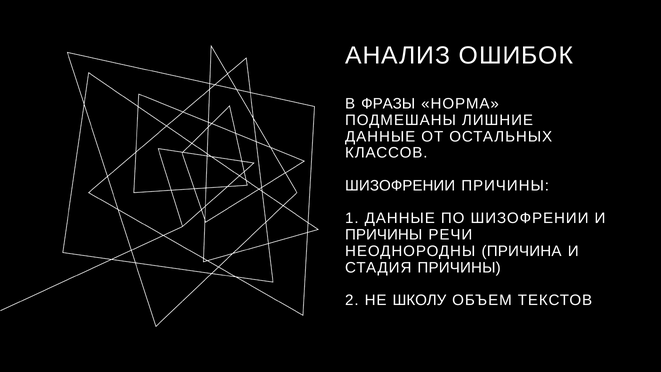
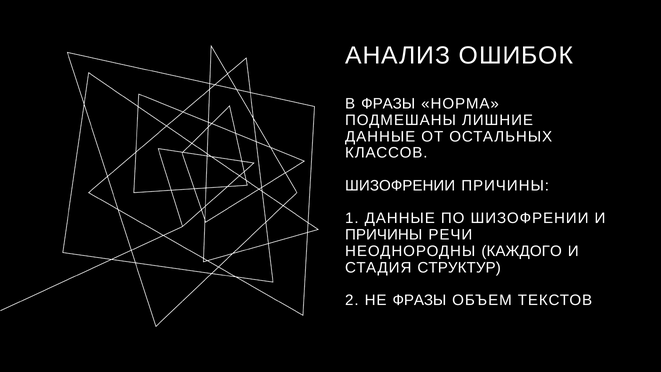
ПРИЧИНА: ПРИЧИНА -> КАЖДОГО
СТАДИЯ ПРИЧИНЫ: ПРИЧИНЫ -> СТРУКТУР
НЕ ШКОЛУ: ШКОЛУ -> ФРАЗЫ
